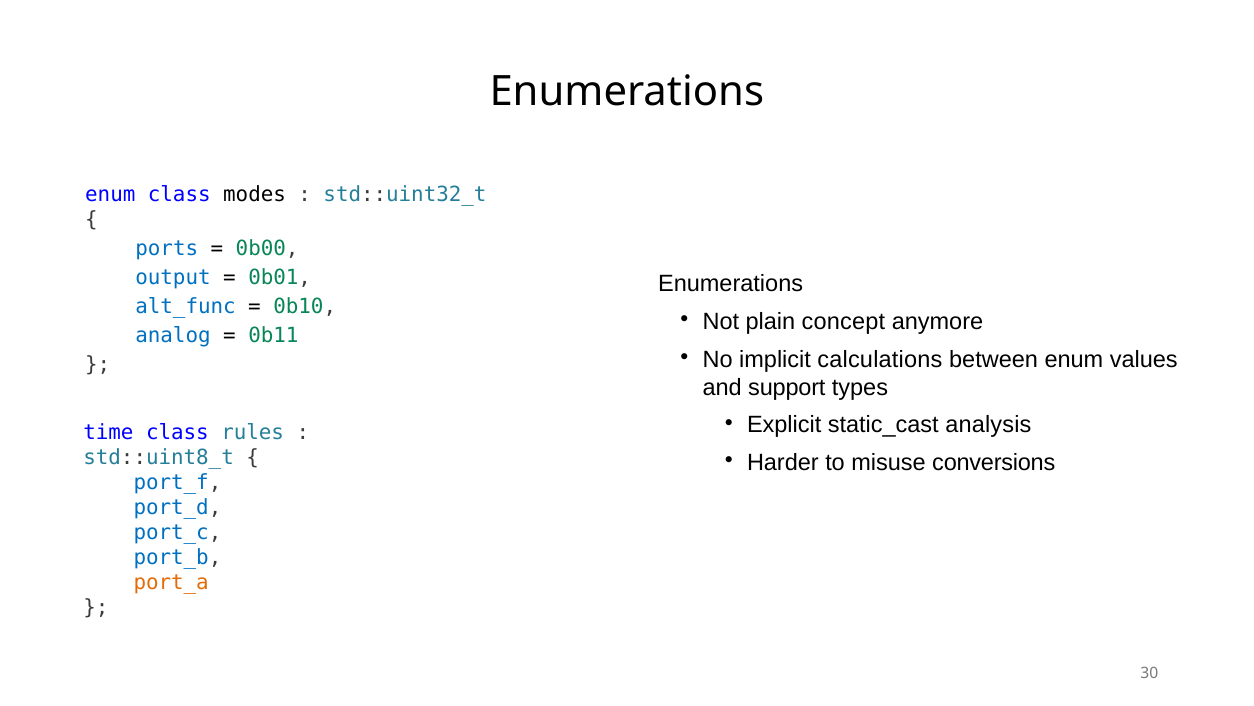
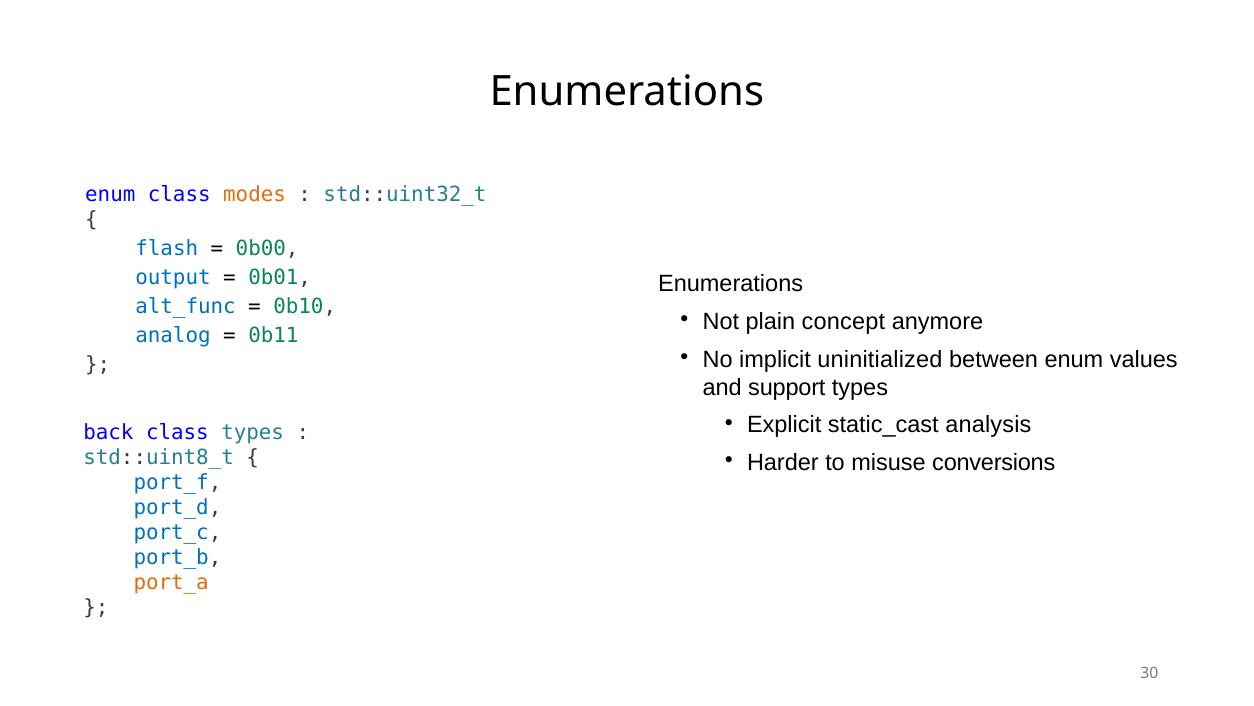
modes colour: black -> orange
ports: ports -> flash
calculations: calculations -> uninitialized
time: time -> back
class rules: rules -> types
